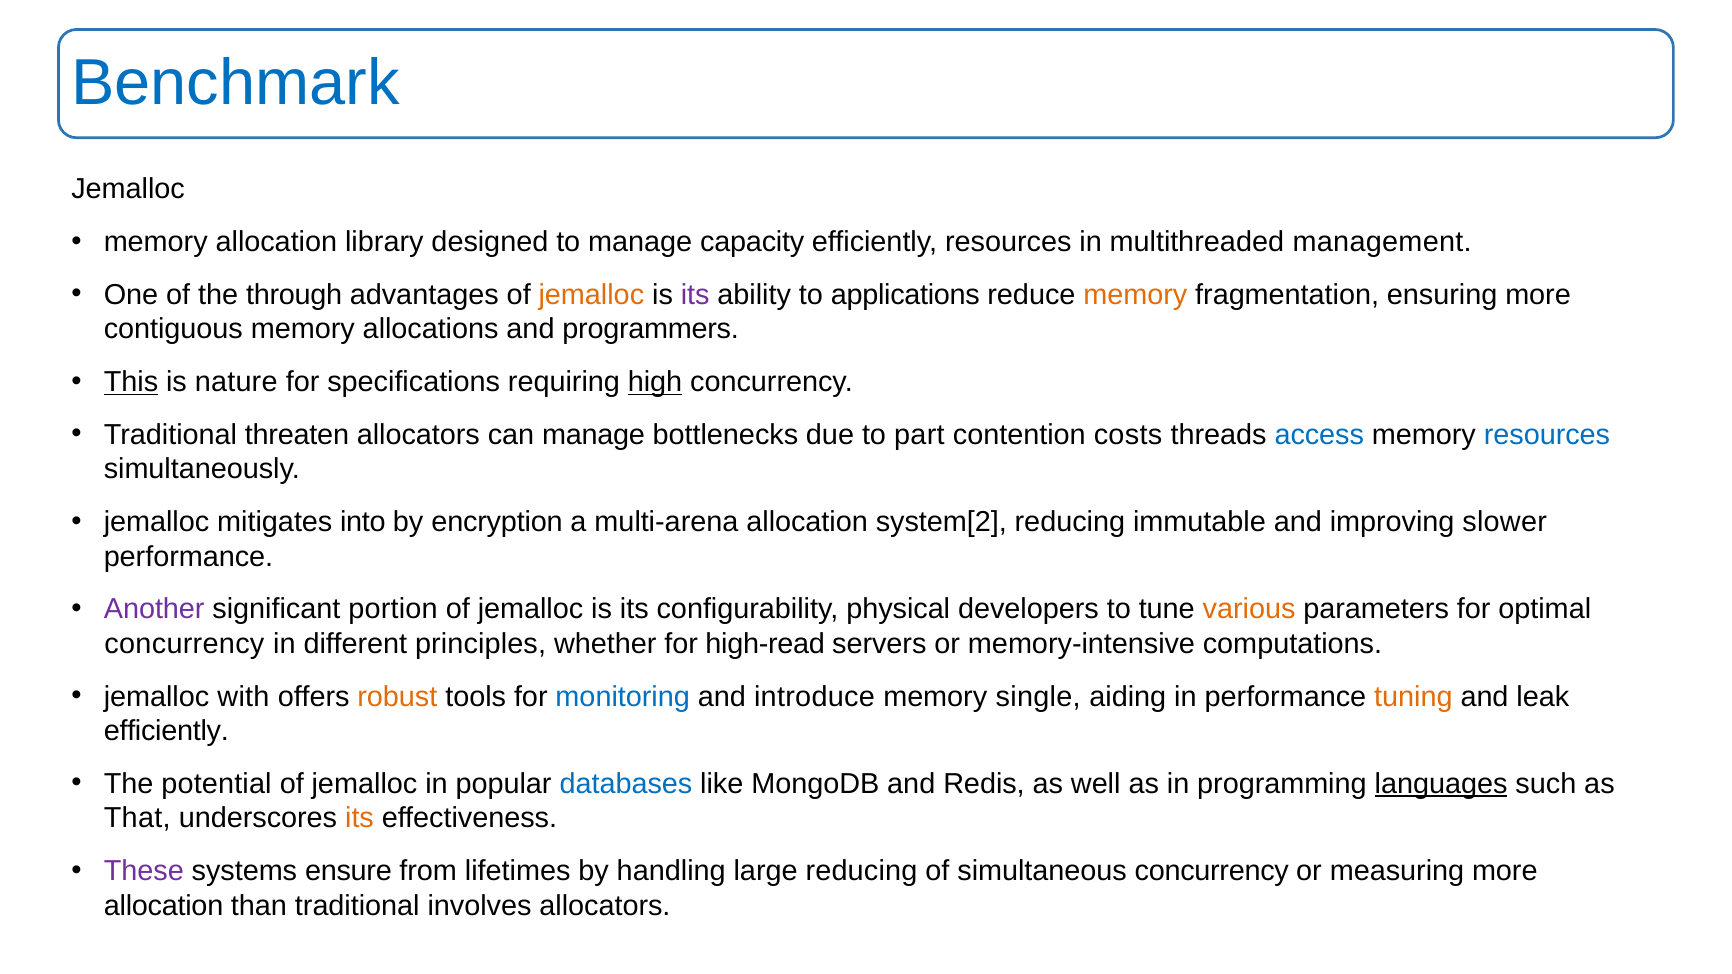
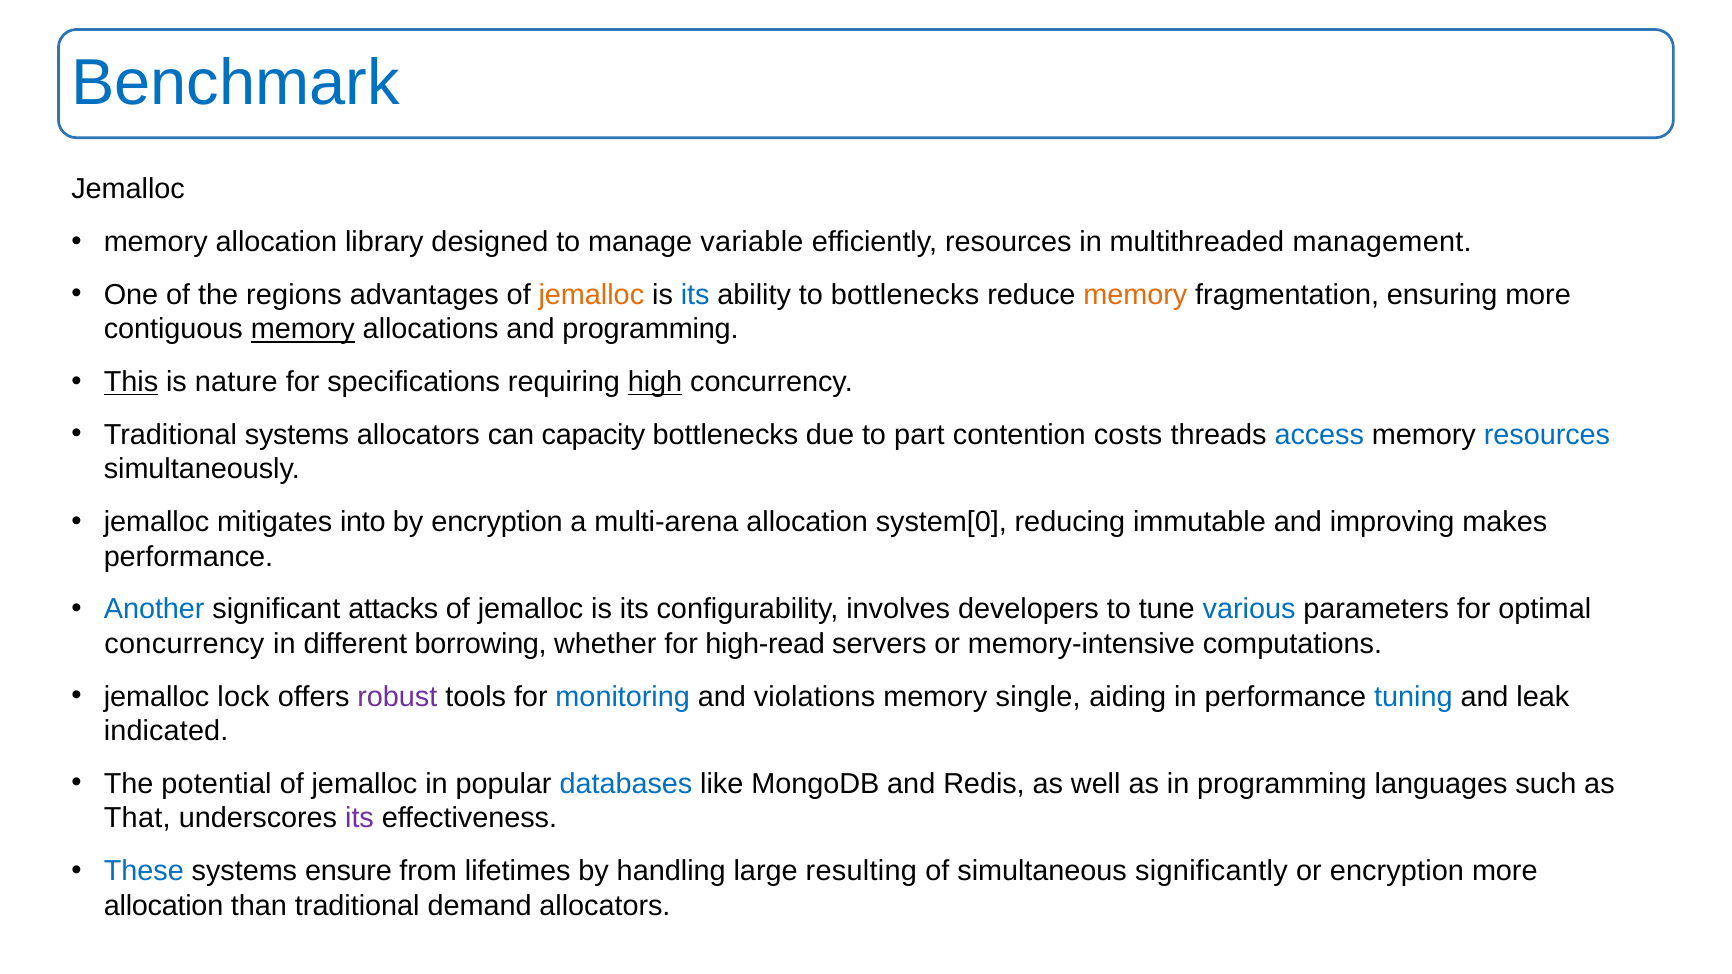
capacity: capacity -> variable
through: through -> regions
its at (695, 295) colour: purple -> blue
to applications: applications -> bottlenecks
memory at (303, 329) underline: none -> present
and programmers: programmers -> programming
Traditional threaten: threaten -> systems
can manage: manage -> capacity
system[2: system[2 -> system[0
slower: slower -> makes
Another colour: purple -> blue
portion: portion -> attacks
physical: physical -> involves
various colour: orange -> blue
principles: principles -> borrowing
with: with -> lock
robust colour: orange -> purple
introduce: introduce -> violations
tuning colour: orange -> blue
efficiently at (166, 731): efficiently -> indicated
languages underline: present -> none
its at (360, 819) colour: orange -> purple
These colour: purple -> blue
large reducing: reducing -> resulting
simultaneous concurrency: concurrency -> significantly
or measuring: measuring -> encryption
involves: involves -> demand
